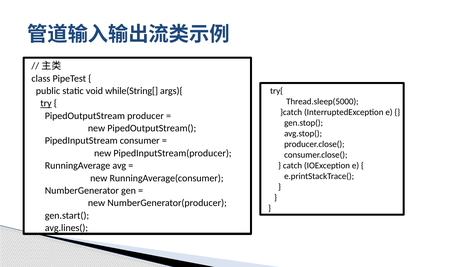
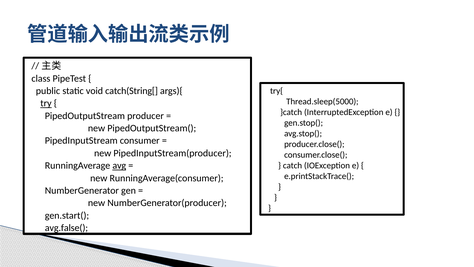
while(String[: while(String[ -> catch(String[
avg underline: none -> present
avg.lines(: avg.lines( -> avg.false(
